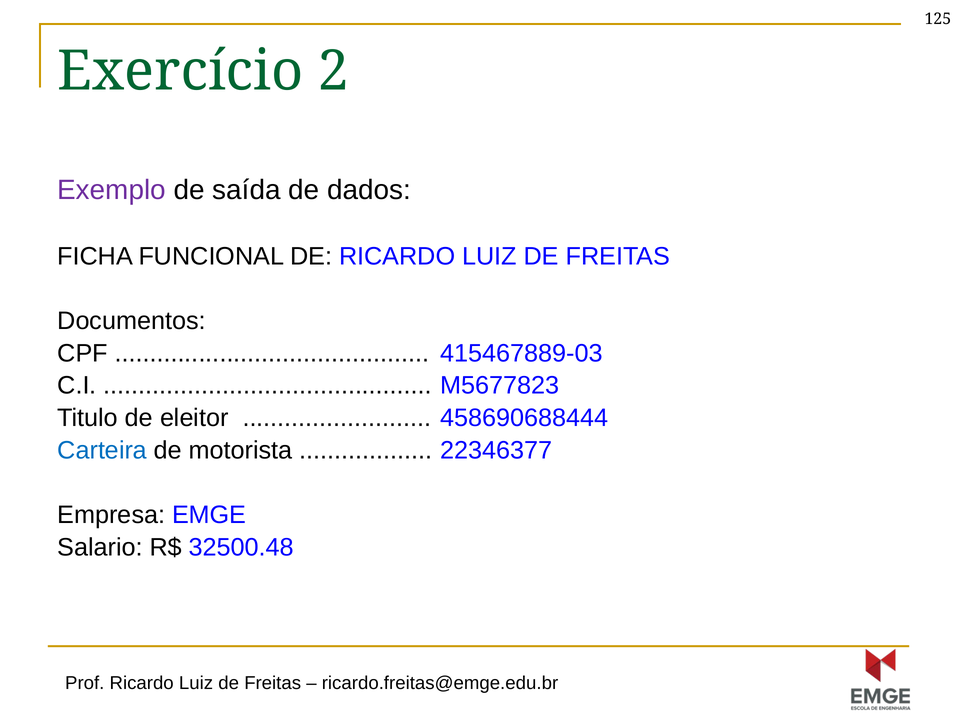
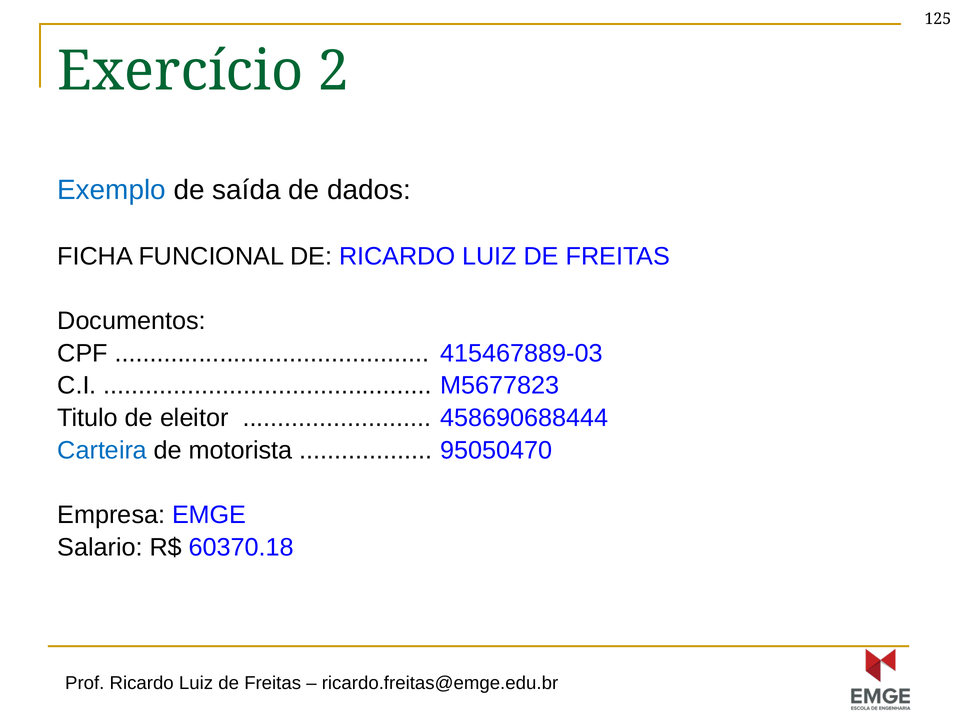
Exemplo colour: purple -> blue
22346377: 22346377 -> 95050470
32500.48: 32500.48 -> 60370.18
